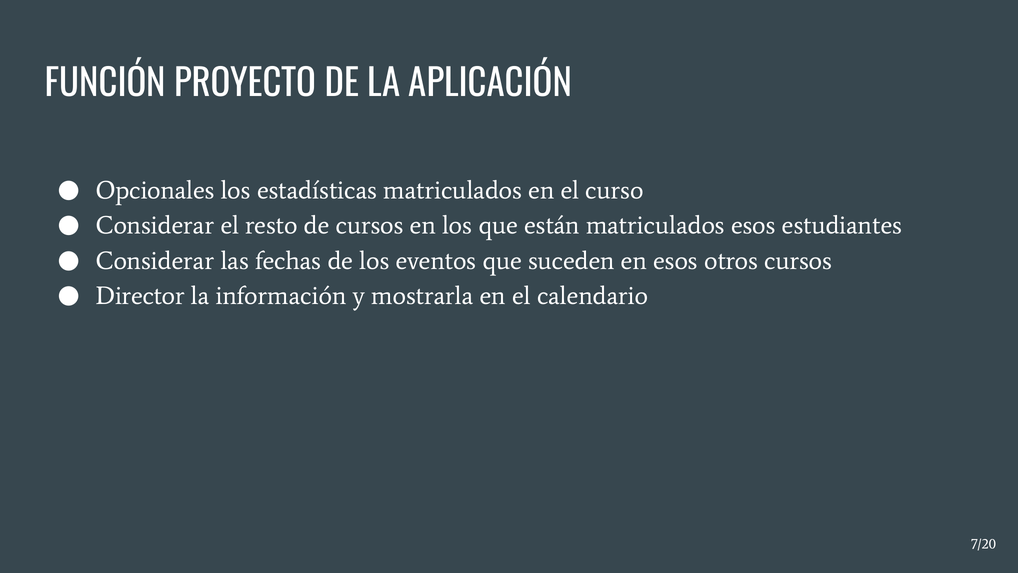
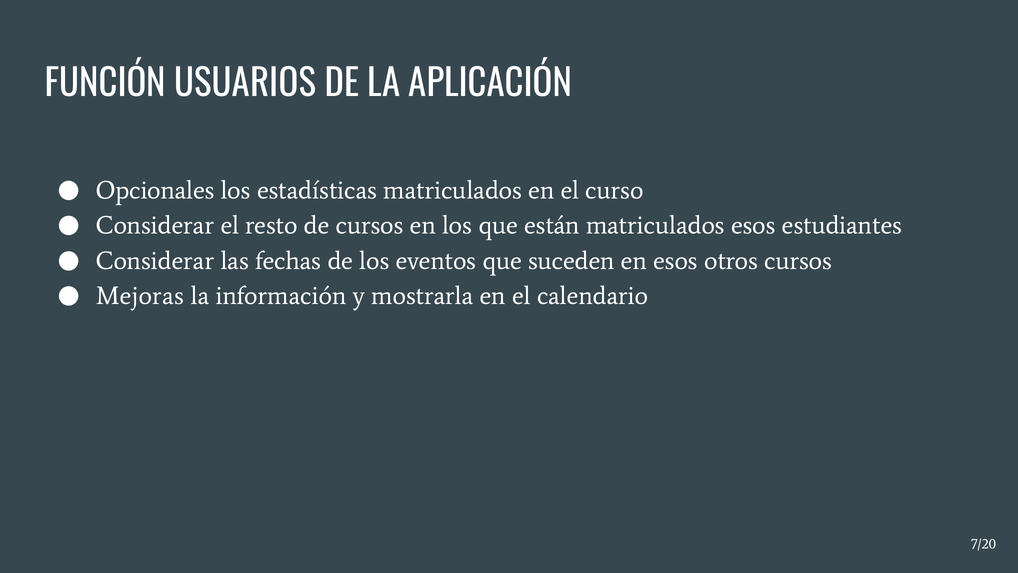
PROYECTO: PROYECTO -> USUARIOS
Director: Director -> Mejoras
